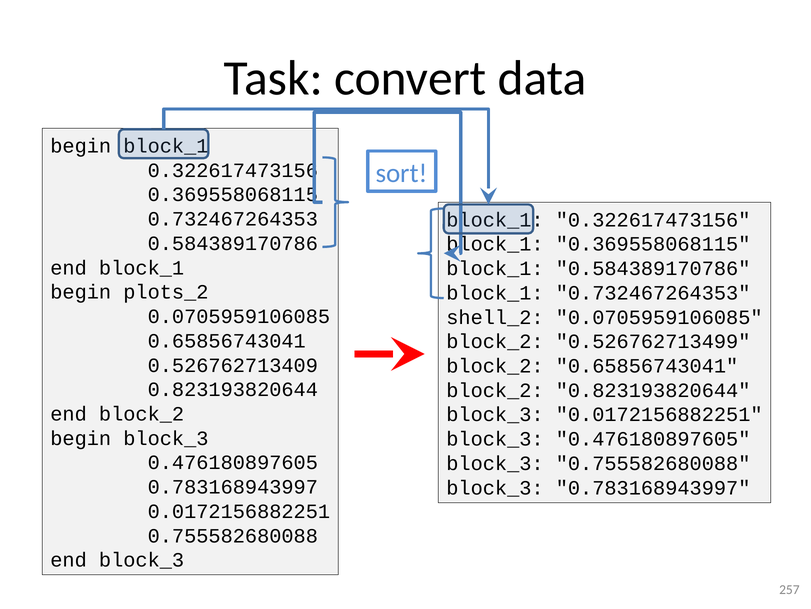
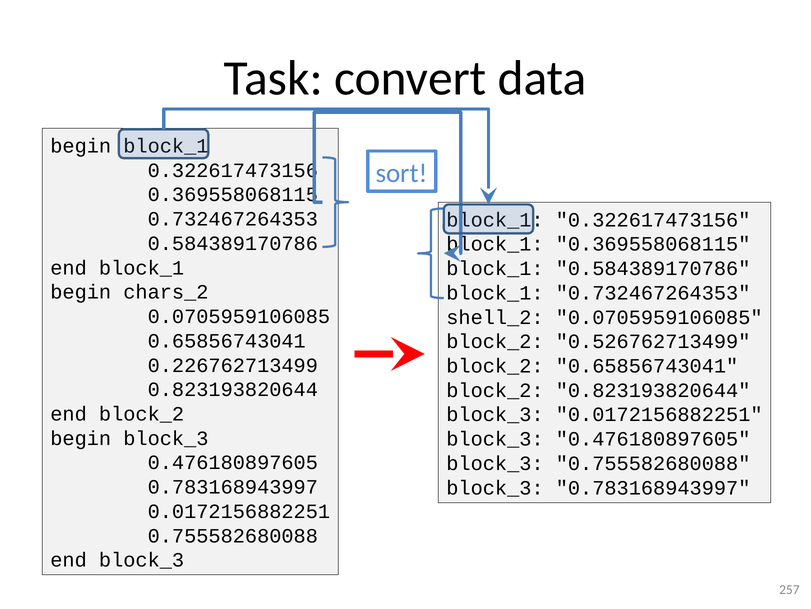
plots_2: plots_2 -> chars_2
0.526762713409: 0.526762713409 -> 0.226762713499
